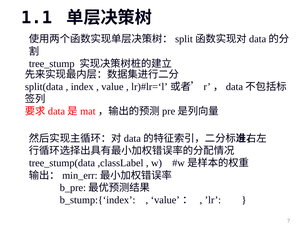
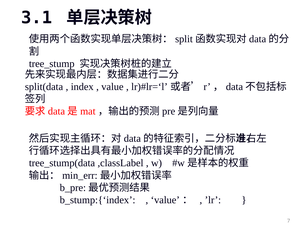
1.1: 1.1 -> 3.1
